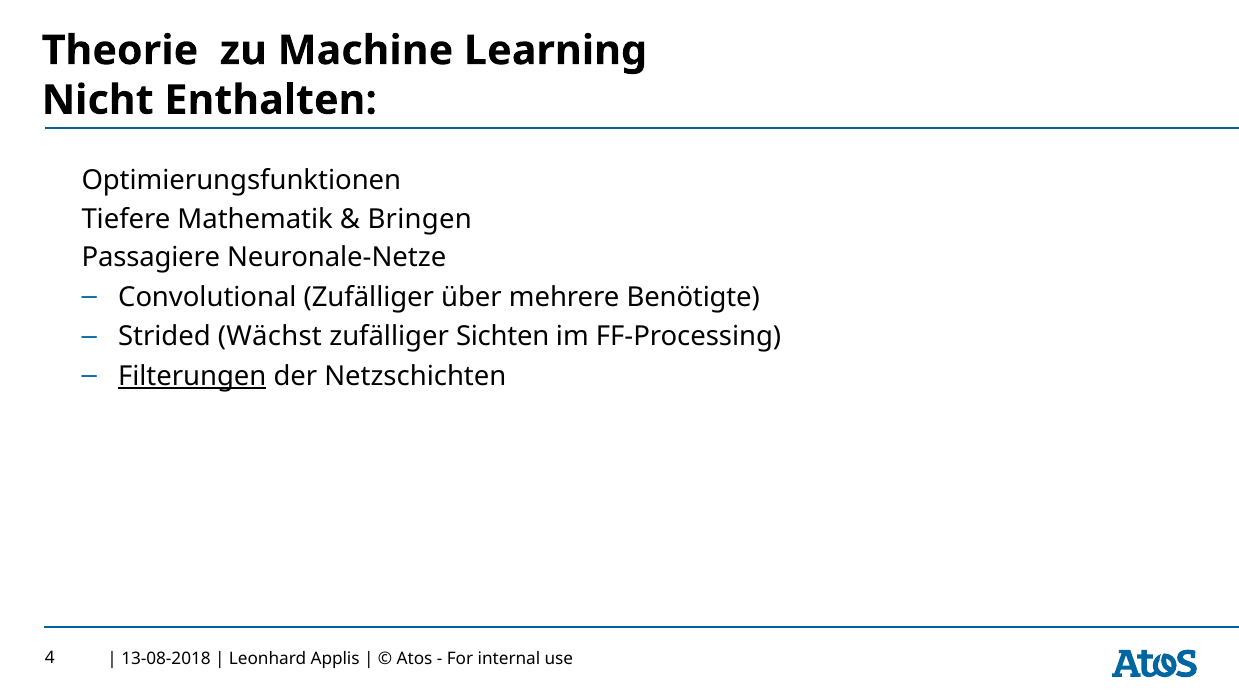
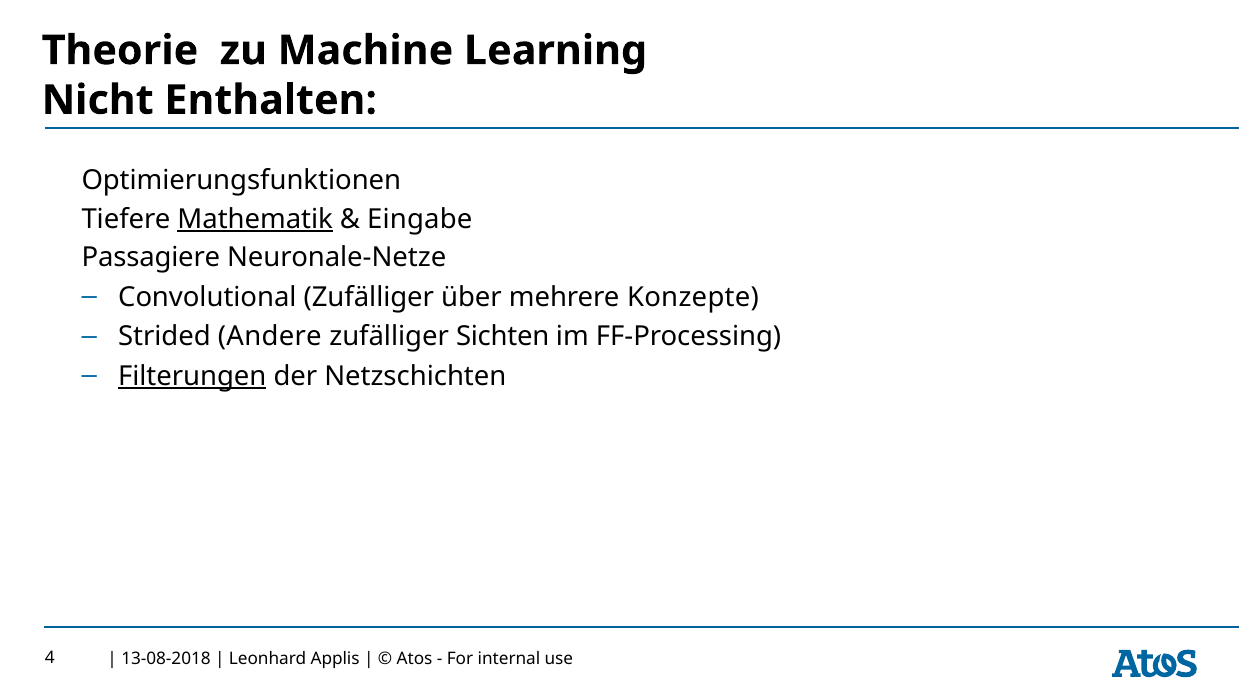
Mathematik underline: none -> present
Bringen: Bringen -> Eingabe
Benötigte: Benötigte -> Konzepte
Wächst: Wächst -> Andere
